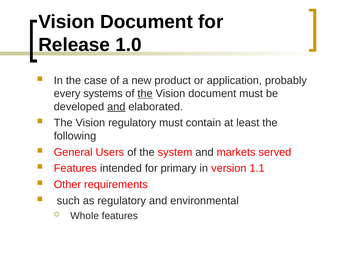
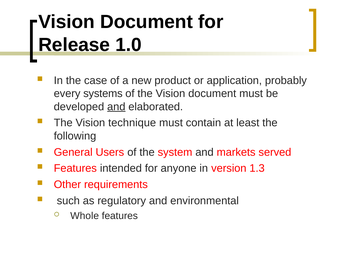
the at (145, 93) underline: present -> none
Vision regulatory: regulatory -> technique
primary: primary -> anyone
1.1: 1.1 -> 1.3
